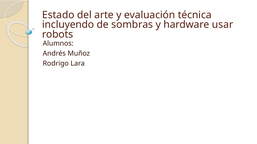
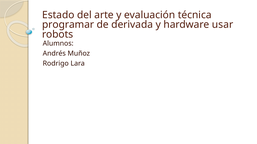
incluyendo: incluyendo -> programar
sombras: sombras -> derivada
